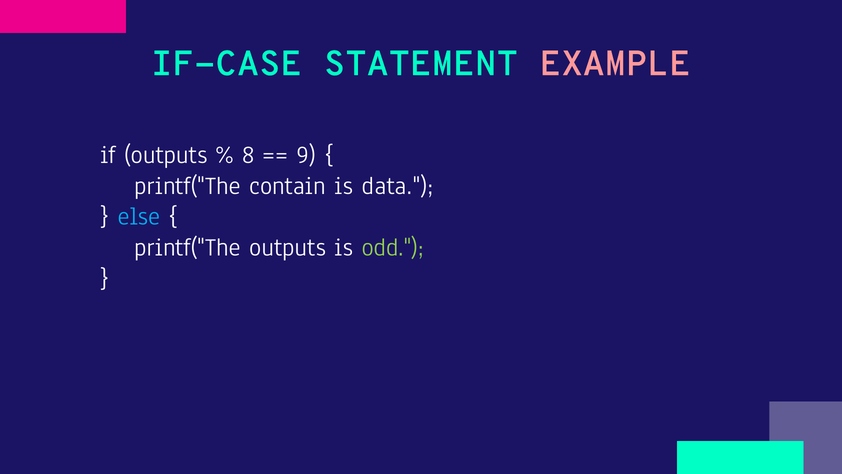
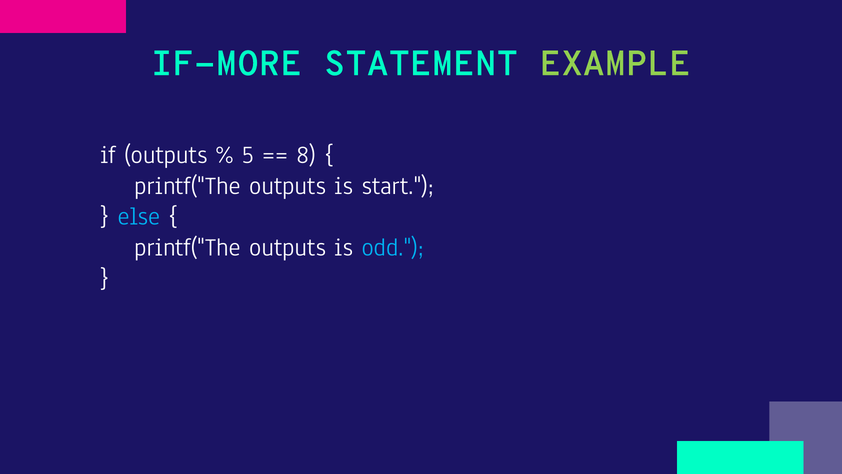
IF-CASE: IF-CASE -> IF-MORE
EXAMPLE colour: pink -> light green
8: 8 -> 5
9: 9 -> 8
contain at (288, 185): contain -> outputs
data: data -> start
odd colour: light green -> light blue
